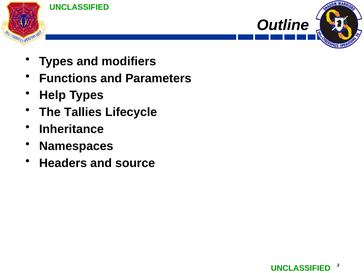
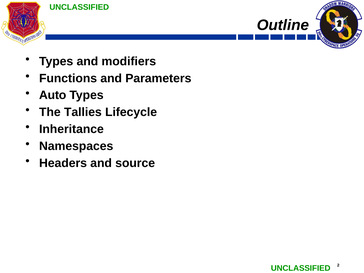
Help: Help -> Auto
